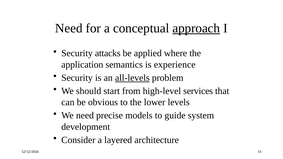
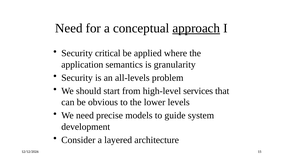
attacks: attacks -> critical
experience: experience -> granularity
all-levels underline: present -> none
